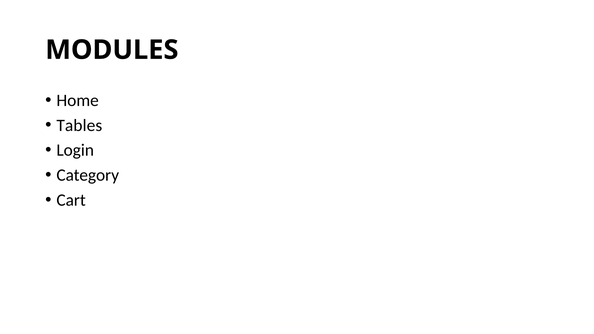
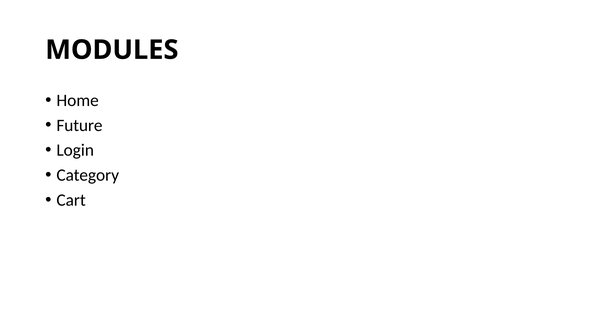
Tables: Tables -> Future
